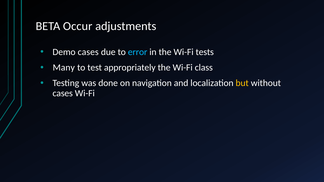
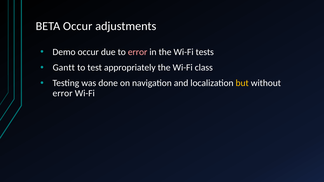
Demo cases: cases -> occur
error at (138, 52) colour: light blue -> pink
Many: Many -> Gantt
cases at (63, 93): cases -> error
